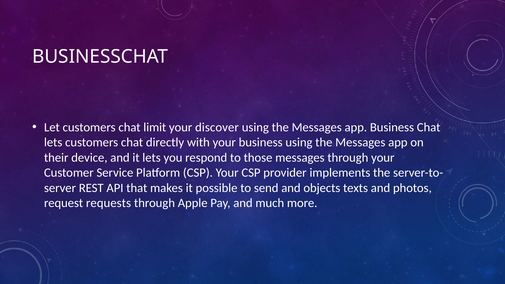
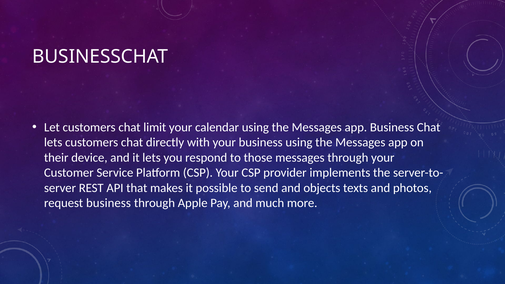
discover: discover -> calendar
request requests: requests -> business
